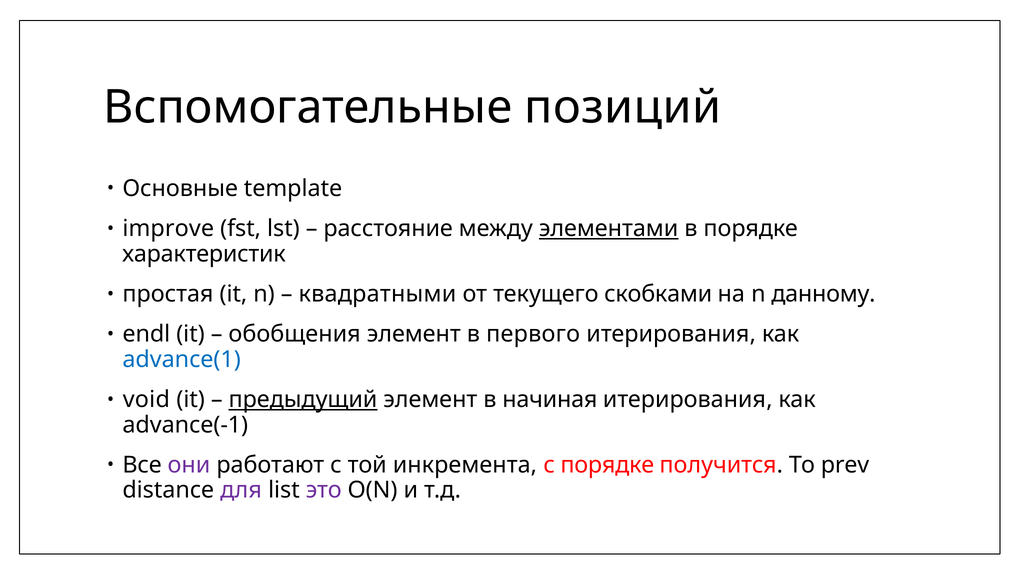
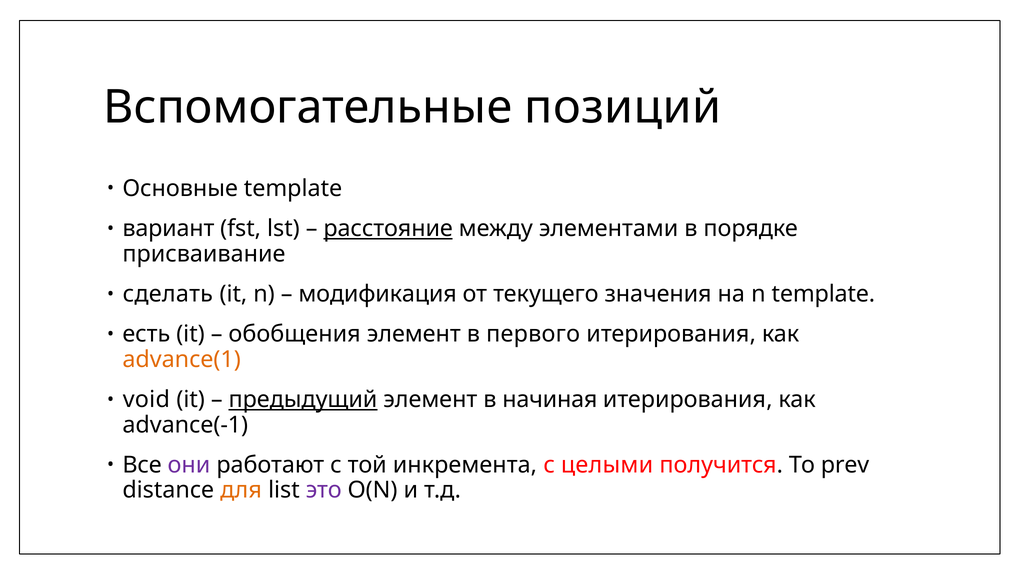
improve: improve -> вариант
расстояние underline: none -> present
элементами underline: present -> none
характеристик: характеристик -> присваивание
простая: простая -> сделать
квадратными: квадратными -> модификация
скобками: скобками -> значения
n данному: данному -> template
endl: endl -> есть
advance(1 colour: blue -> orange
с порядке: порядке -> целыми
для colour: purple -> orange
